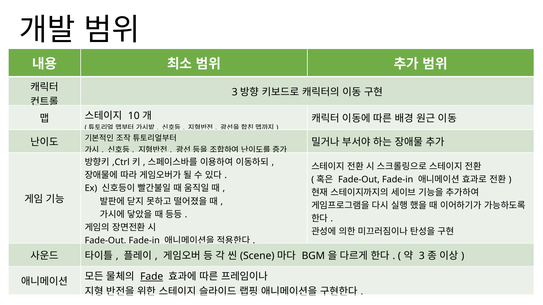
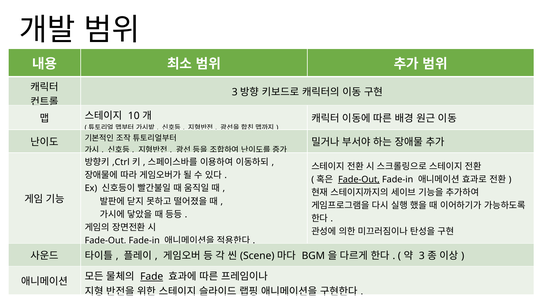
Fade-Out at (359, 180) underline: none -> present
